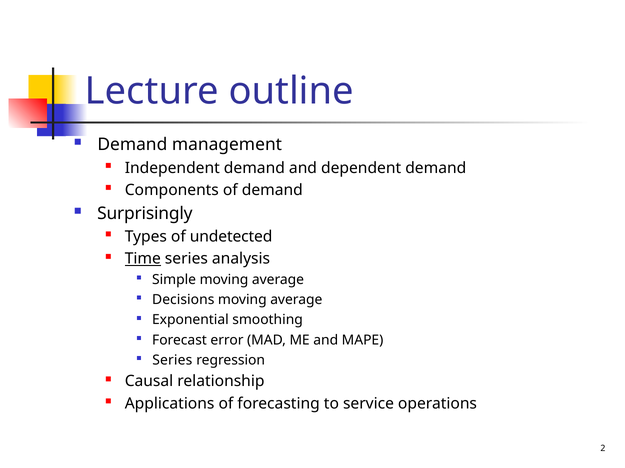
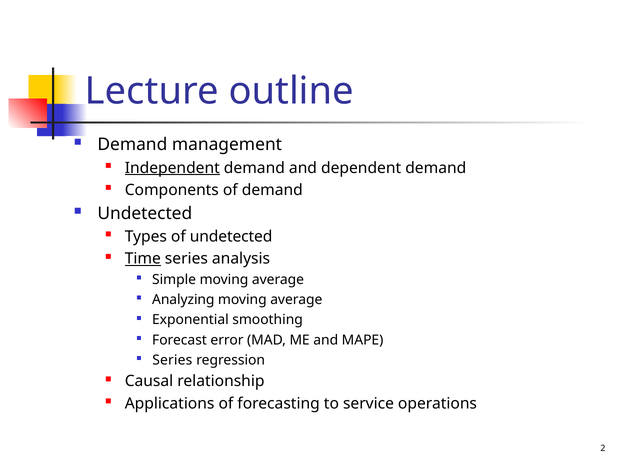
Independent underline: none -> present
Surprisingly at (145, 214): Surprisingly -> Undetected
Decisions: Decisions -> Analyzing
